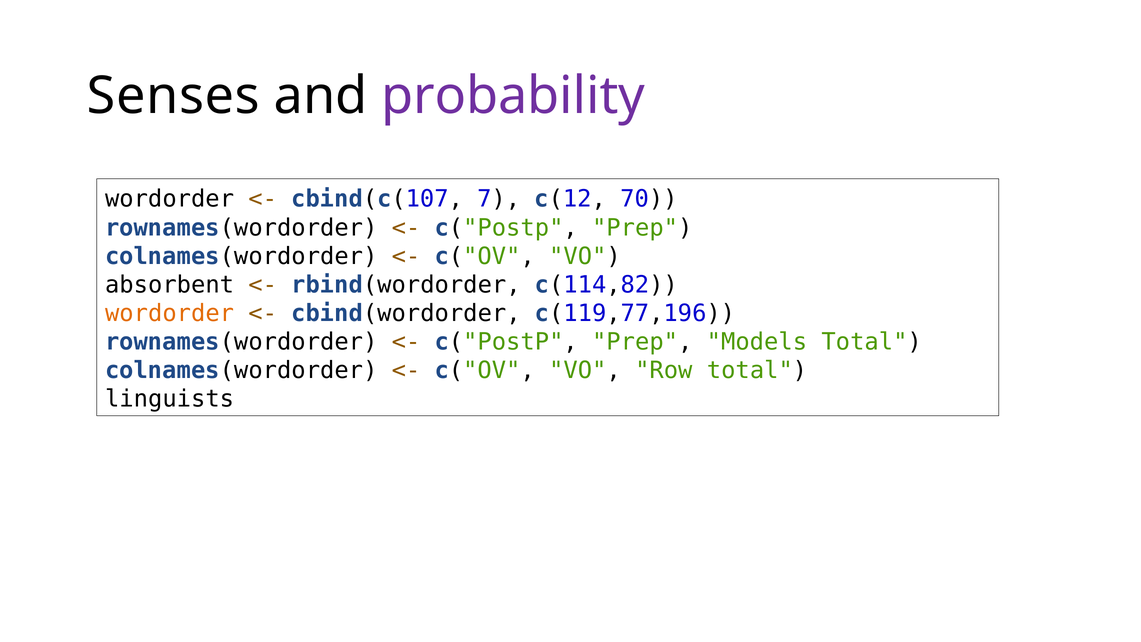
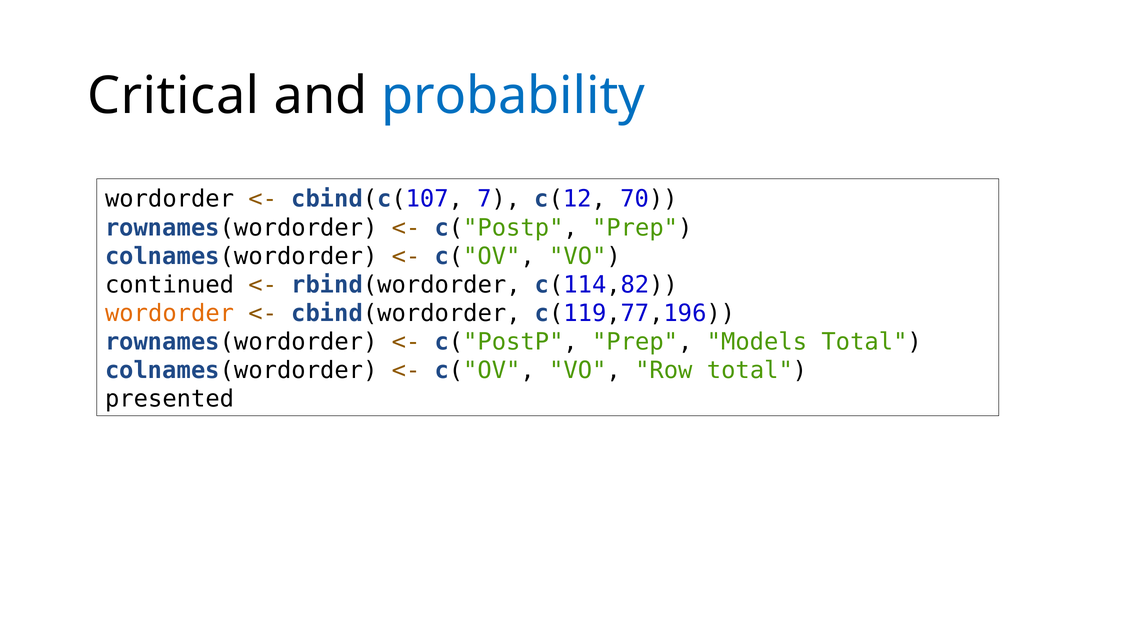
Senses: Senses -> Critical
probability colour: purple -> blue
absorbent: absorbent -> continued
linguists: linguists -> presented
